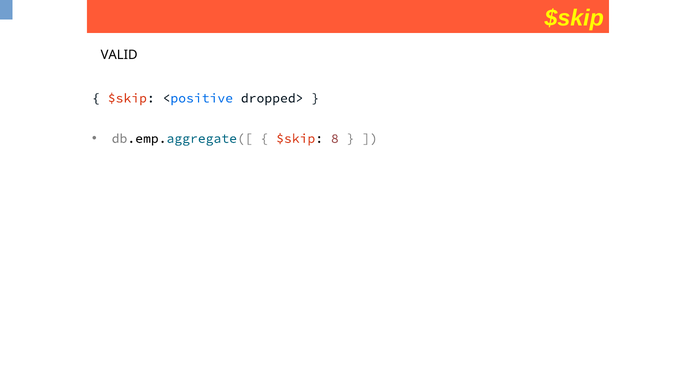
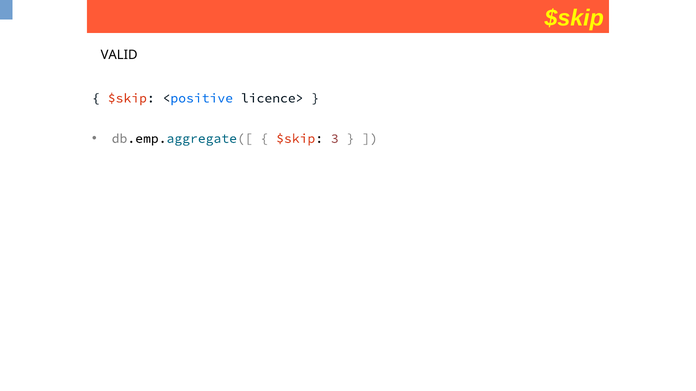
dropped>: dropped> -> licence>
8: 8 -> 3
